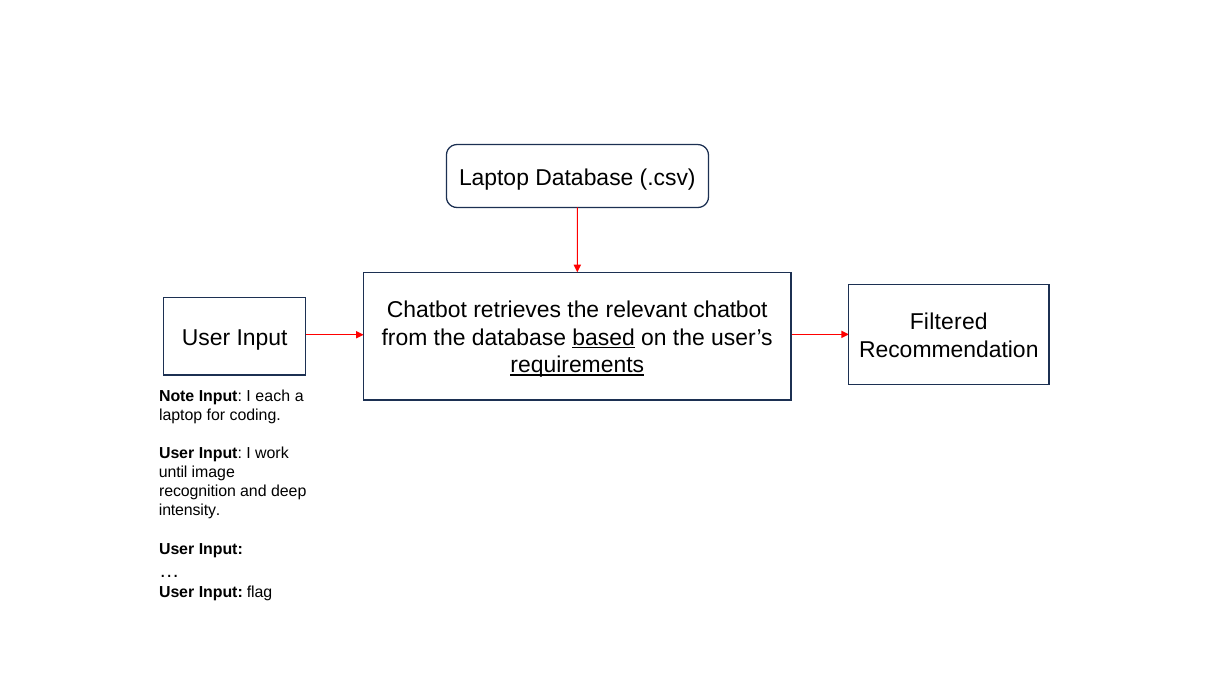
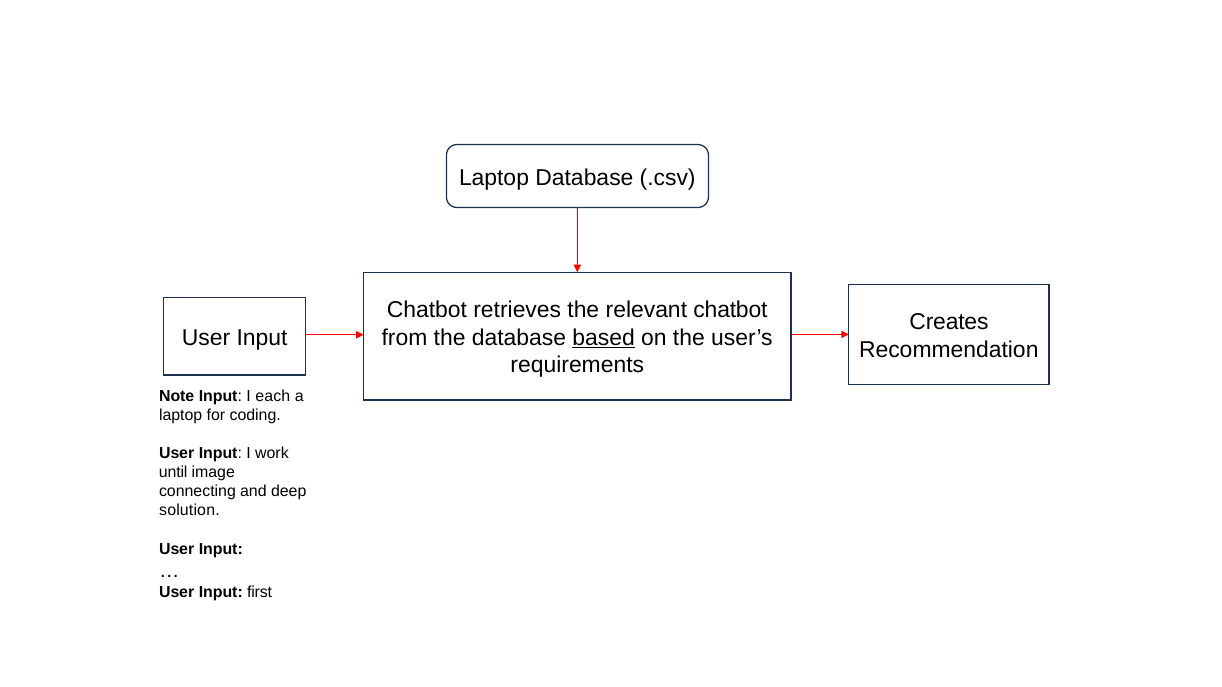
Filtered: Filtered -> Creates
requirements underline: present -> none
recognition: recognition -> connecting
intensity: intensity -> solution
flag: flag -> first
